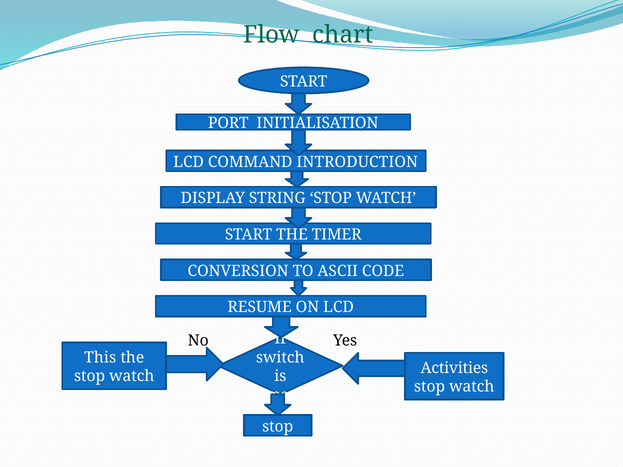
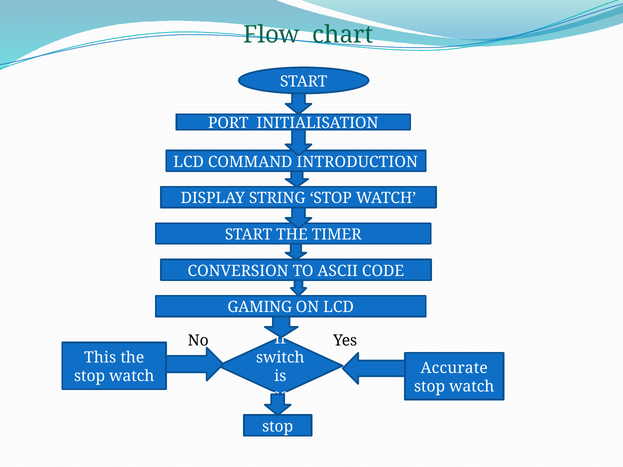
RESUME: RESUME -> GAMING
Activities: Activities -> Accurate
